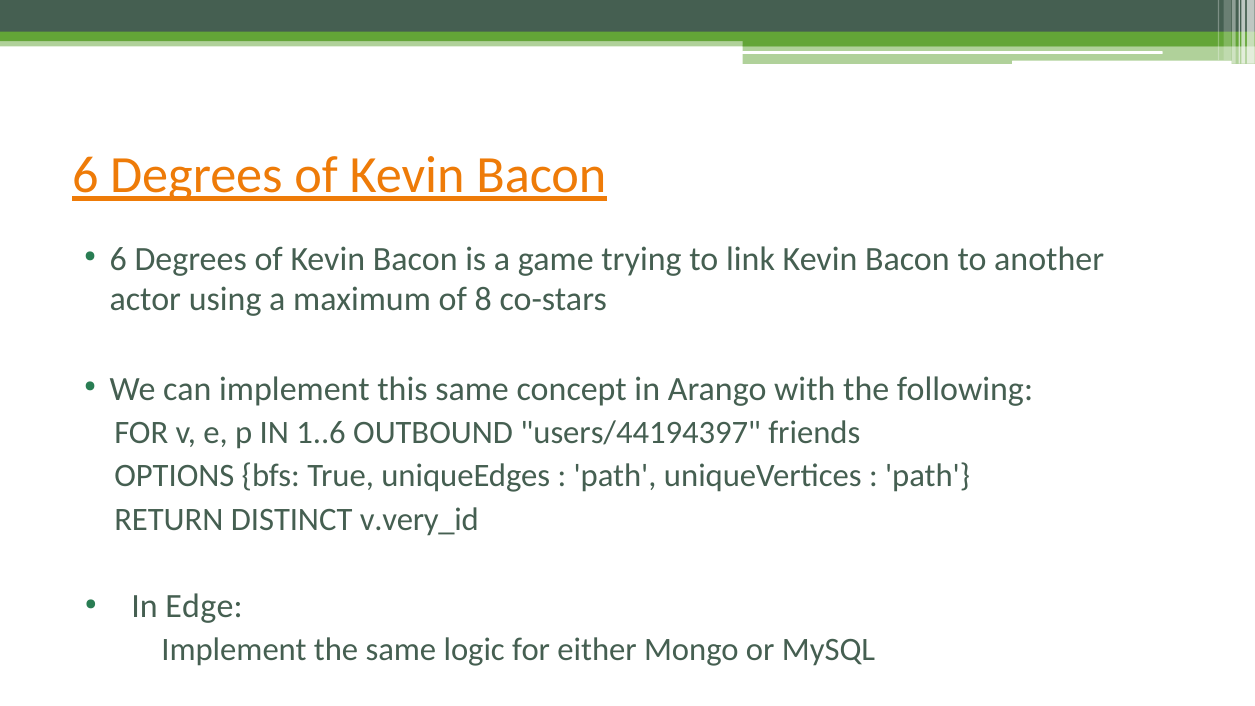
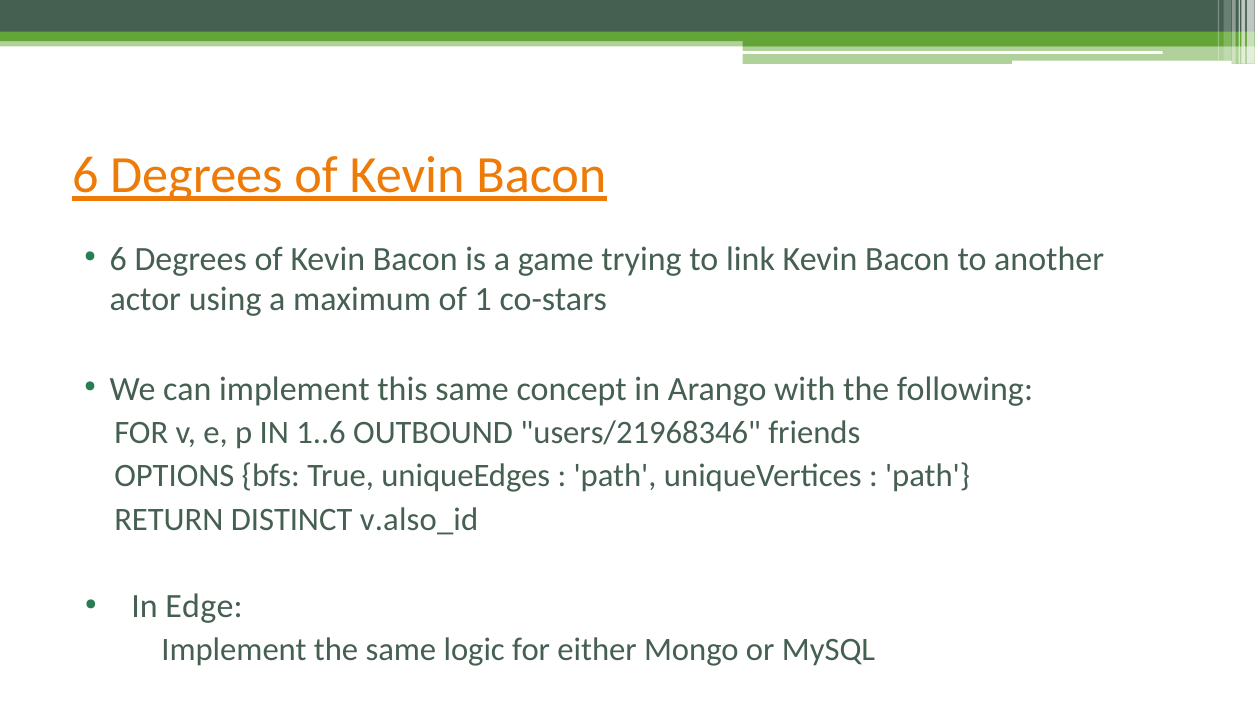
8: 8 -> 1
users/44194397: users/44194397 -> users/21968346
v.very_id: v.very_id -> v.also_id
